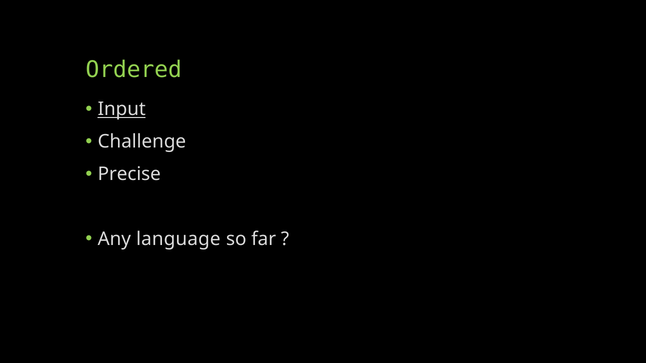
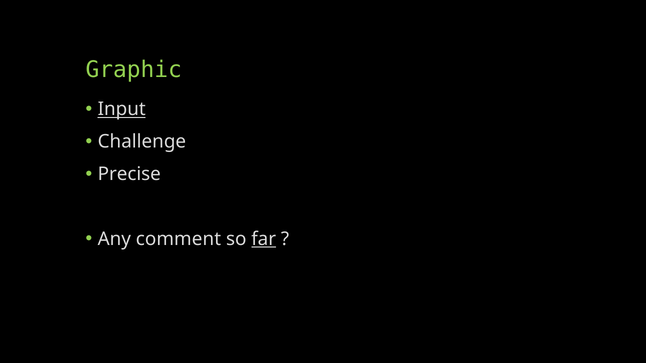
Ordered: Ordered -> Graphic
language: language -> comment
far underline: none -> present
